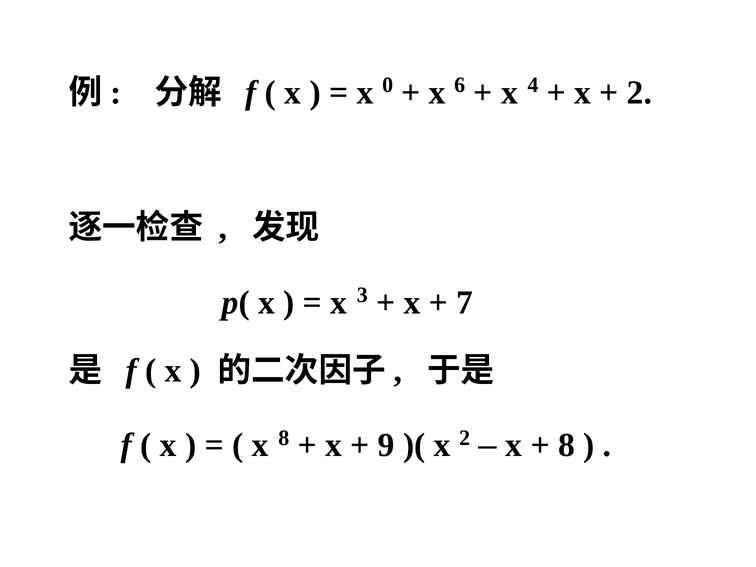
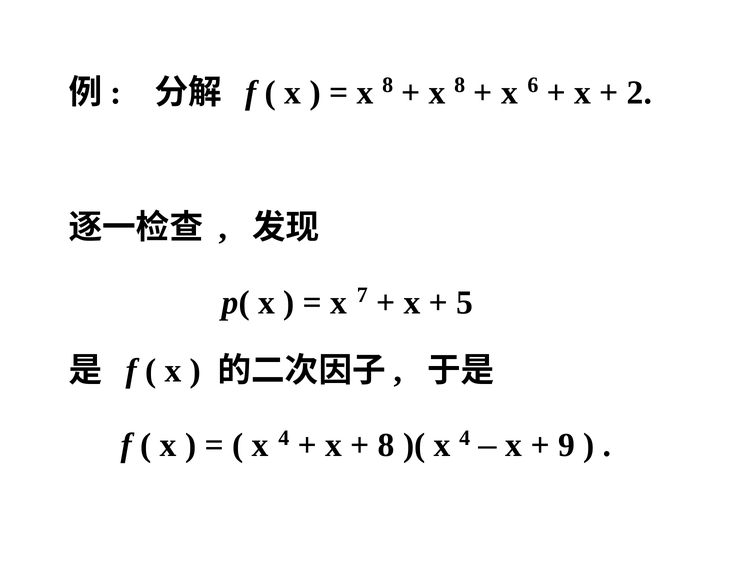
0 at (388, 85): 0 -> 8
6 at (460, 85): 6 -> 8
4: 4 -> 6
3: 3 -> 7
7: 7 -> 5
8 at (284, 438): 8 -> 4
9 at (386, 445): 9 -> 8
2 at (465, 438): 2 -> 4
8 at (566, 445): 8 -> 9
